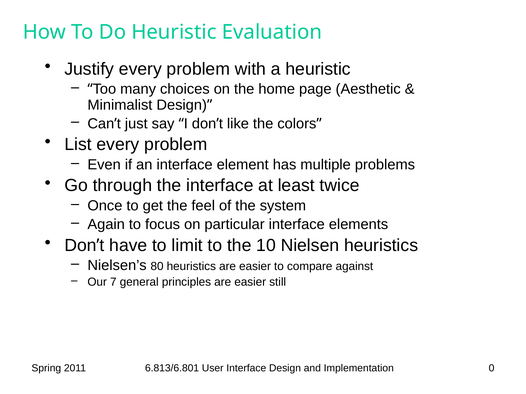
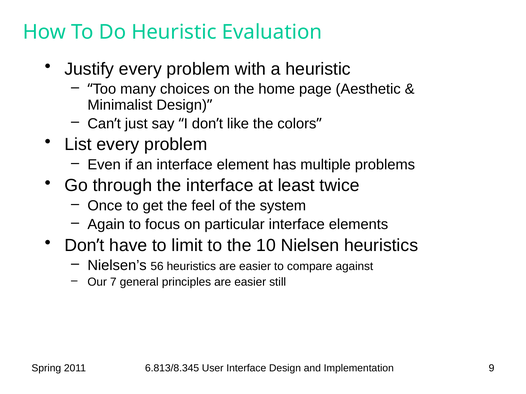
80: 80 -> 56
6.813/6.801: 6.813/6.801 -> 6.813/8.345
0: 0 -> 9
